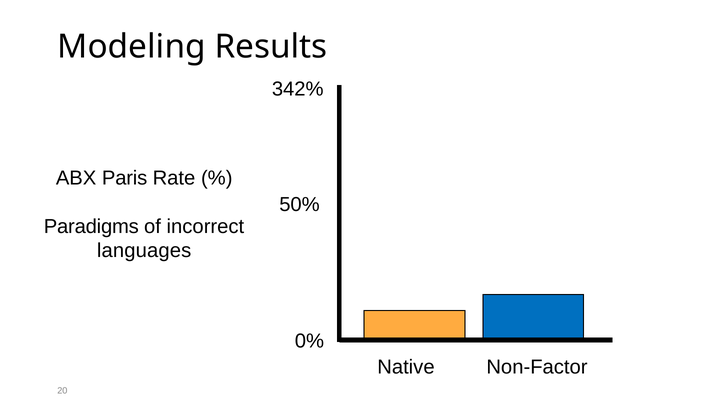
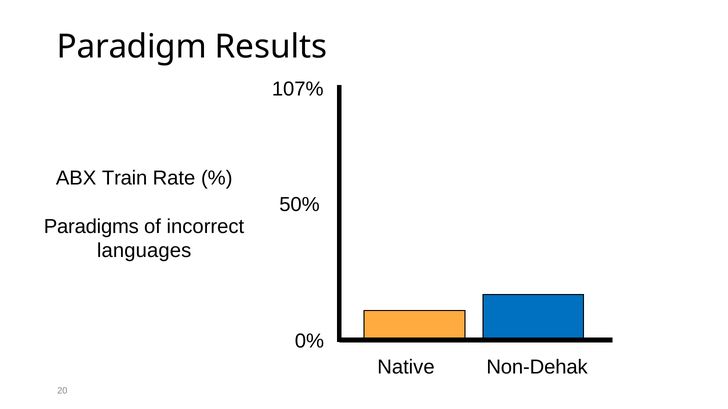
Modeling: Modeling -> Paradigm
342%: 342% -> 107%
Paris: Paris -> Train
Non-Factor: Non-Factor -> Non-Dehak
